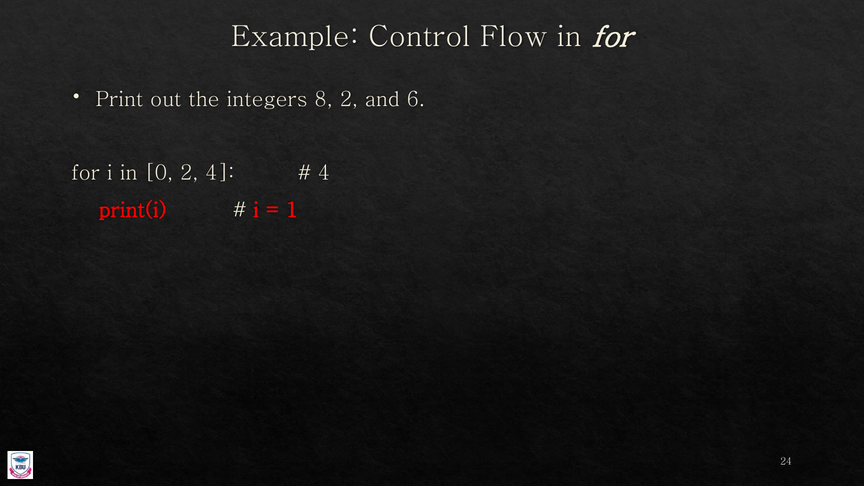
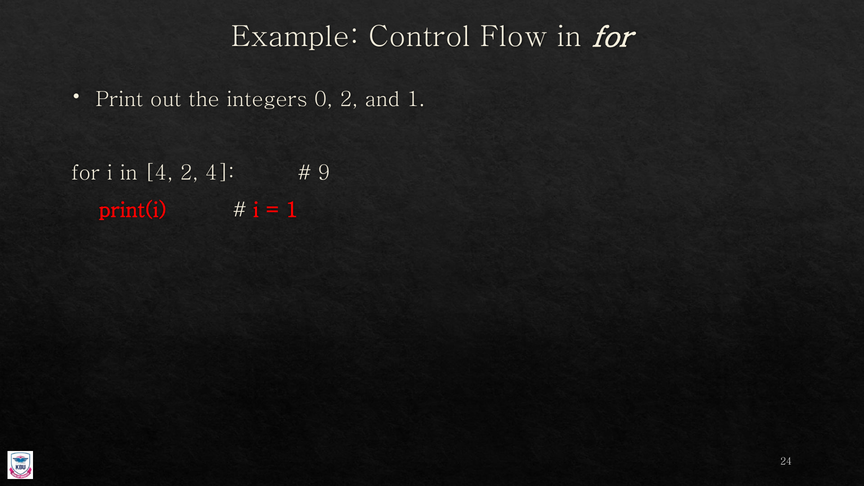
8: 8 -> 0
and 6: 6 -> 1
in 0: 0 -> 4
4 at (324, 173): 4 -> 9
